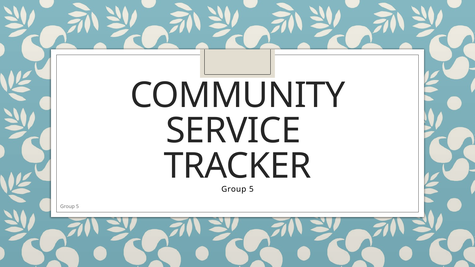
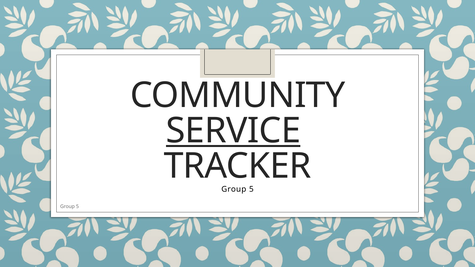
SERVICE underline: none -> present
